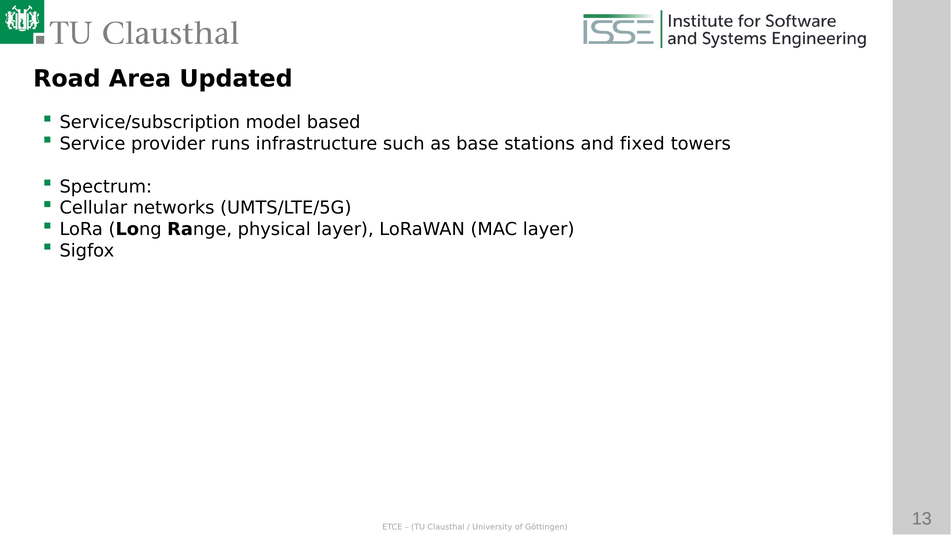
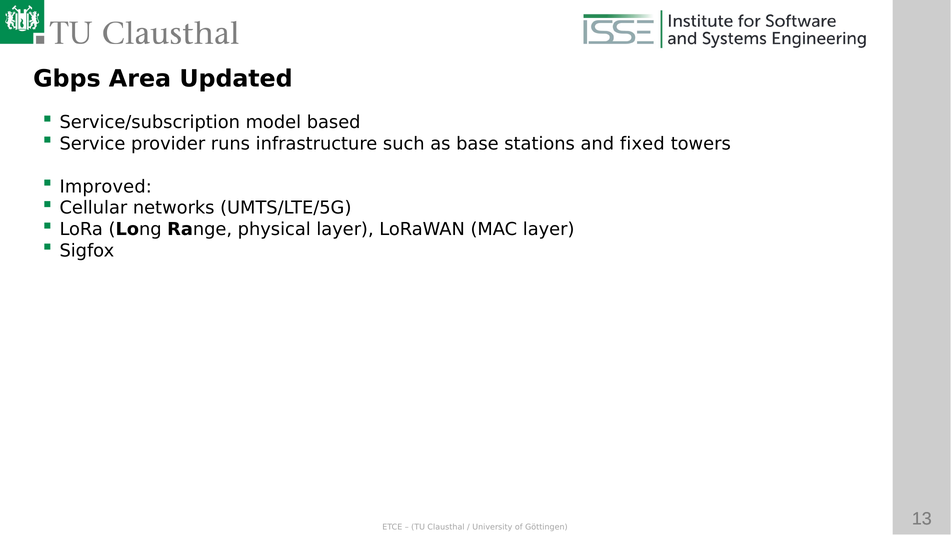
Road: Road -> Gbps
Spectrum: Spectrum -> Improved
